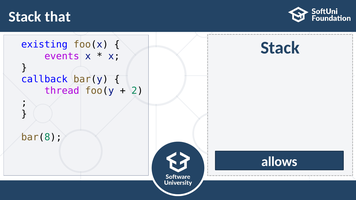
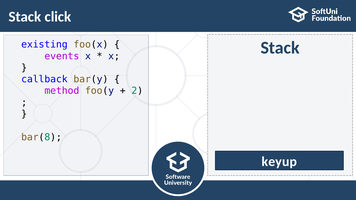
that: that -> click
thread: thread -> method
allows: allows -> keyup
